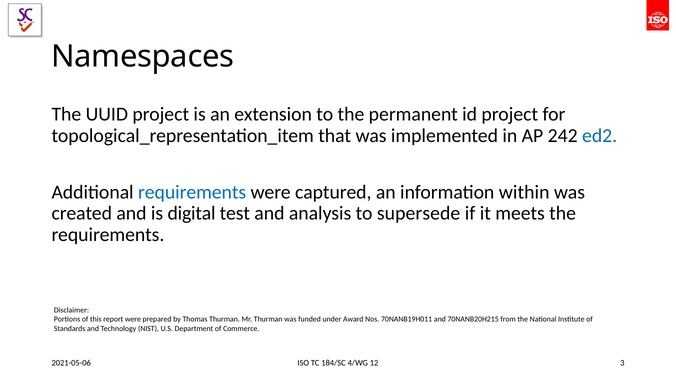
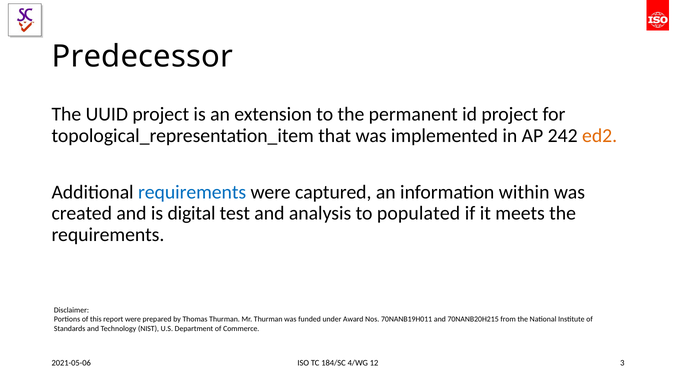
Namespaces: Namespaces -> Predecessor
ed2 colour: blue -> orange
supersede: supersede -> populated
